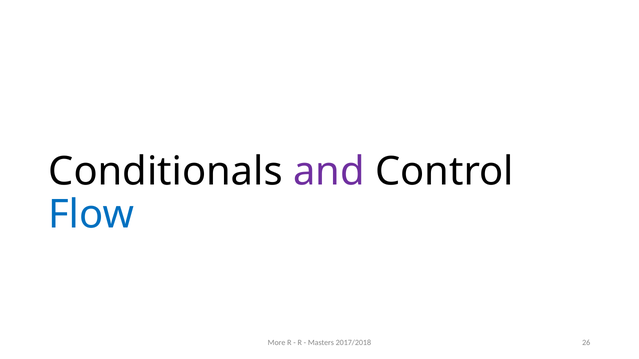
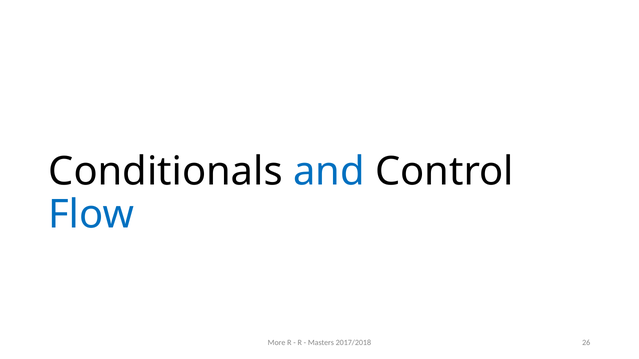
and colour: purple -> blue
